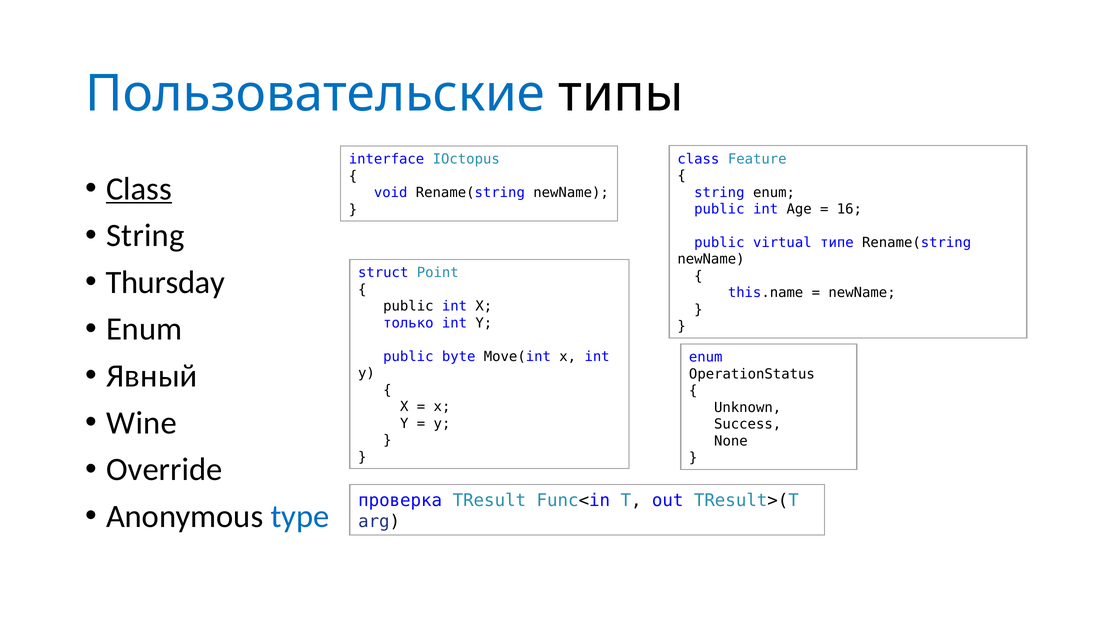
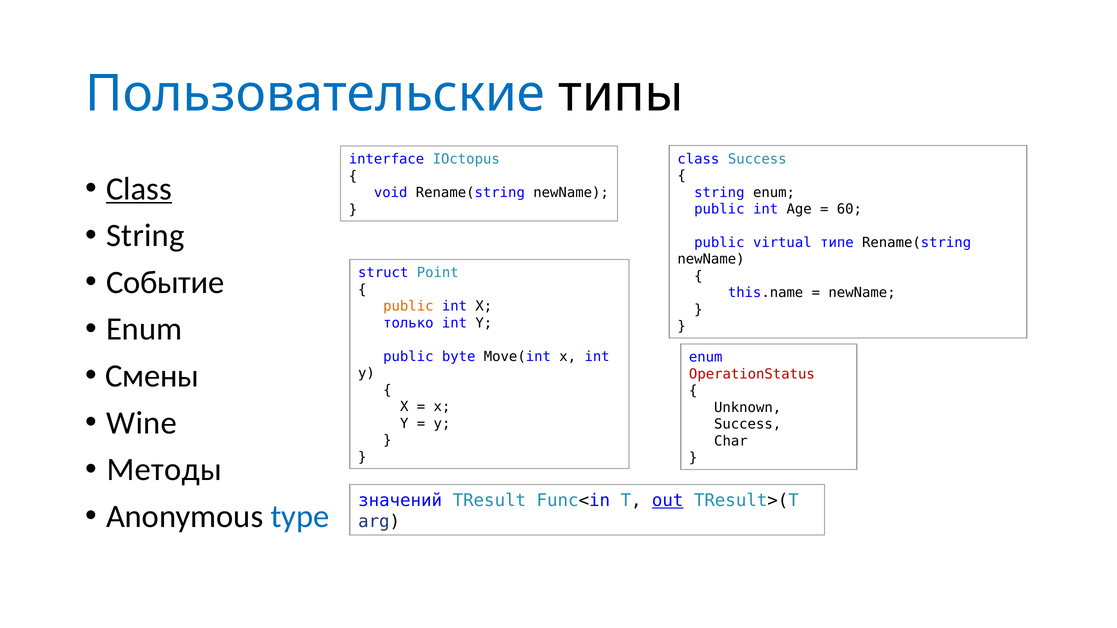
class Feature: Feature -> Success
16: 16 -> 60
Thursday: Thursday -> Событие
public at (408, 306) colour: black -> orange
Явный: Явный -> Смены
OperationStatus colour: black -> red
None: None -> Char
Override: Override -> Методы
проверка: проверка -> значений
out underline: none -> present
